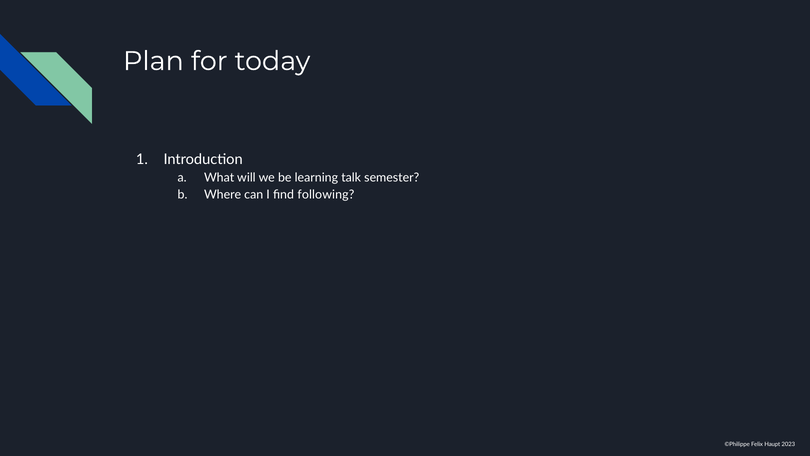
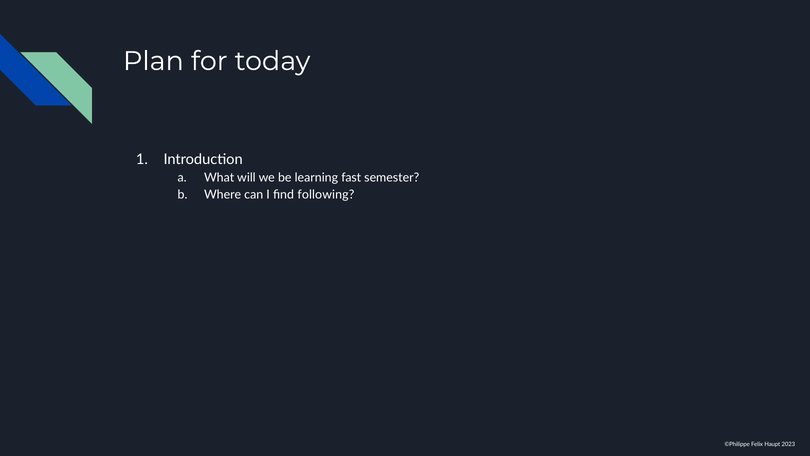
talk: talk -> fast
